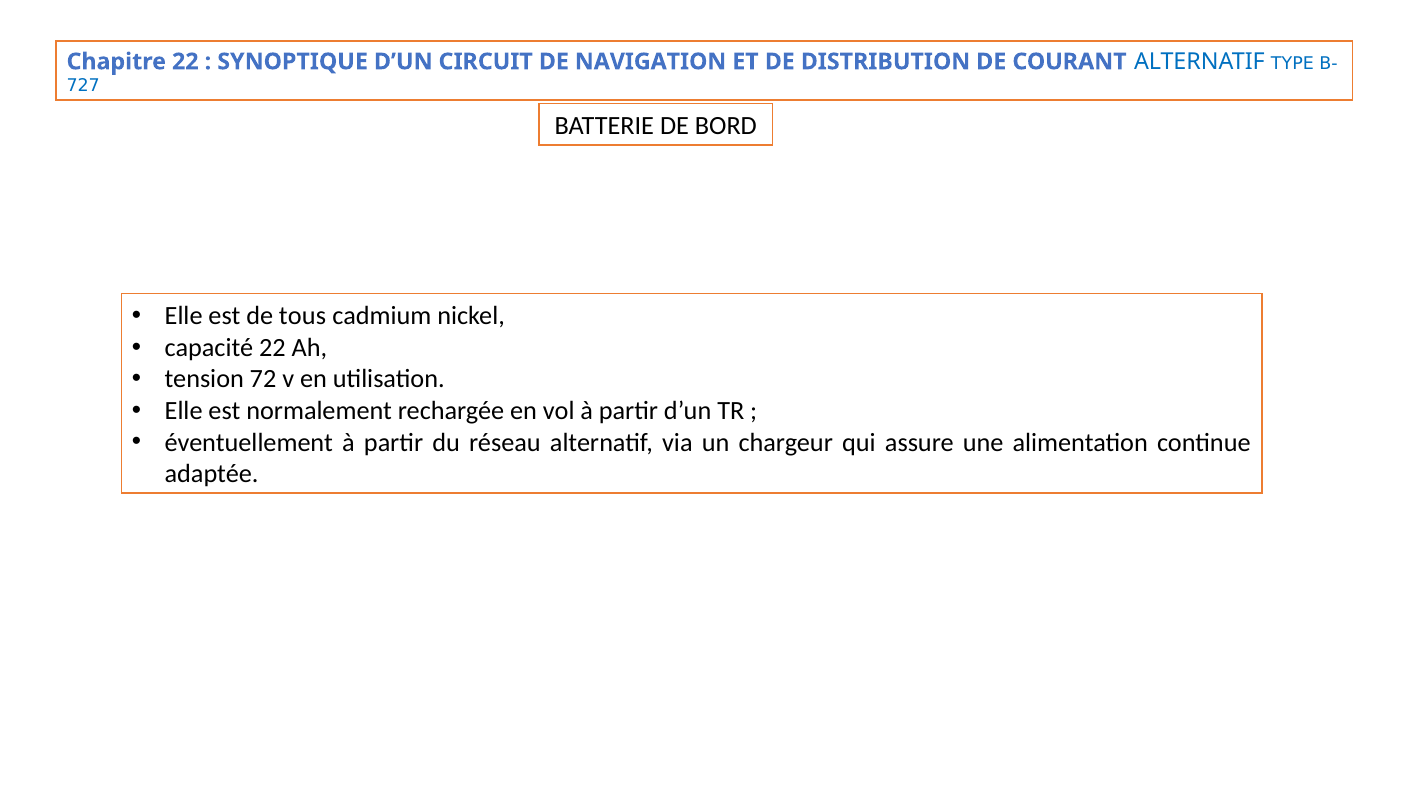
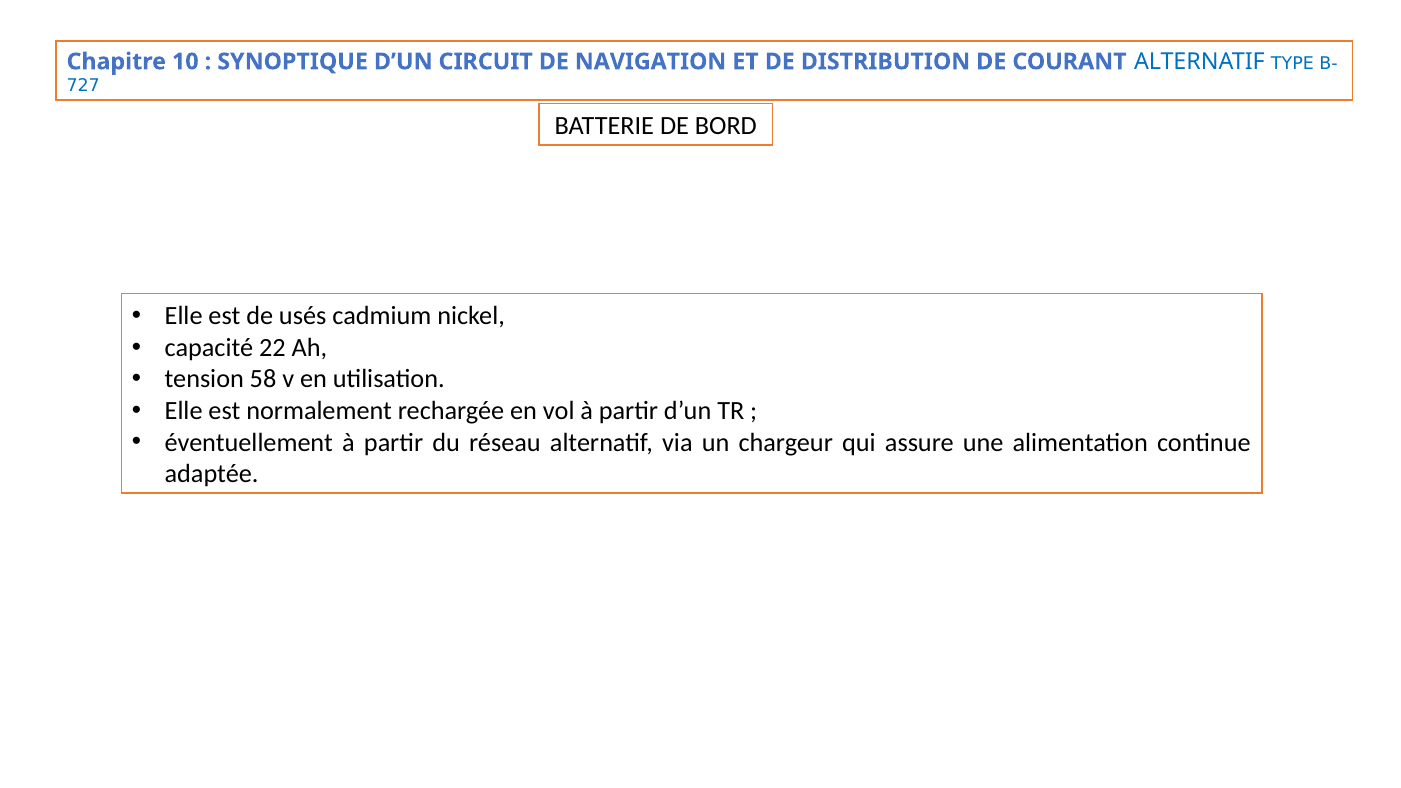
Chapitre 22: 22 -> 10
tous: tous -> usés
72: 72 -> 58
